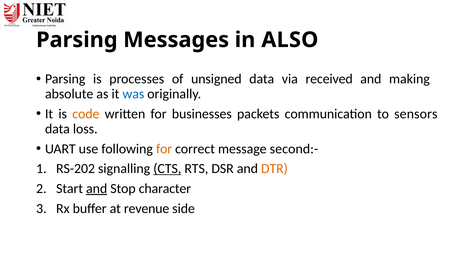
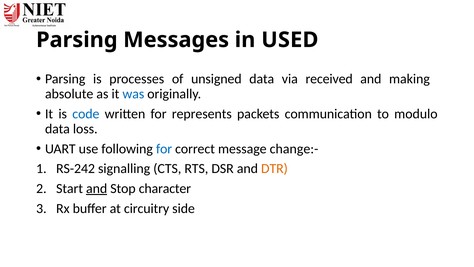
ALSO: ALSO -> USED
code colour: orange -> blue
businesses: businesses -> represents
sensors: sensors -> modulo
for at (164, 149) colour: orange -> blue
second:-: second:- -> change:-
RS-202: RS-202 -> RS-242
CTS underline: present -> none
revenue: revenue -> circuitry
